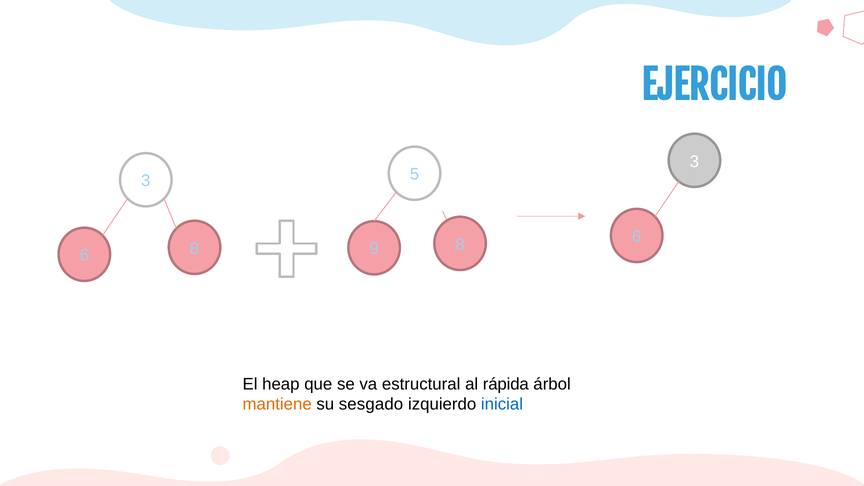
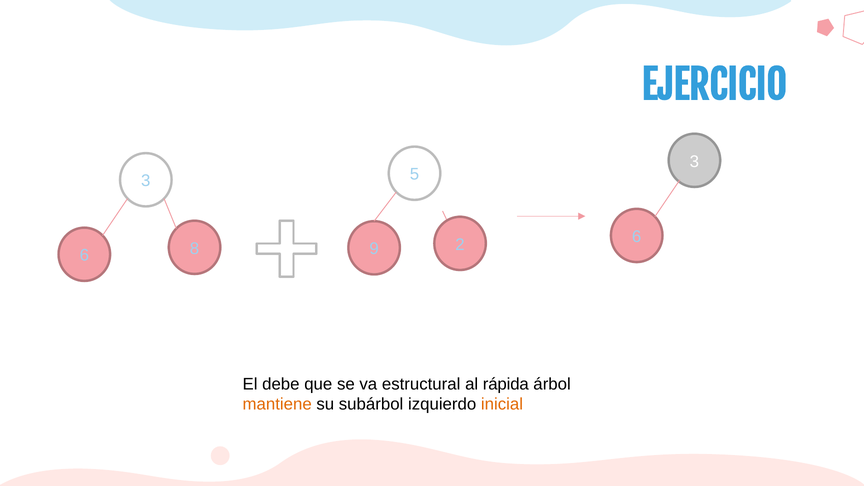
9 8: 8 -> 2
heap: heap -> debe
sesgado: sesgado -> subárbol
inicial colour: blue -> orange
